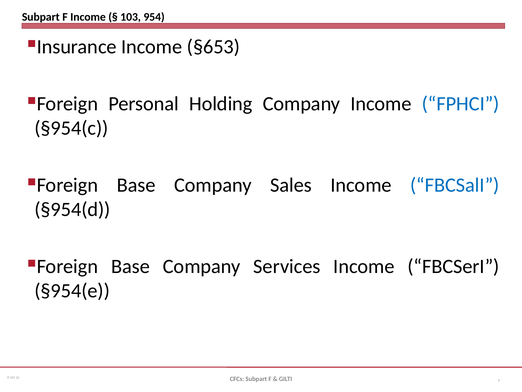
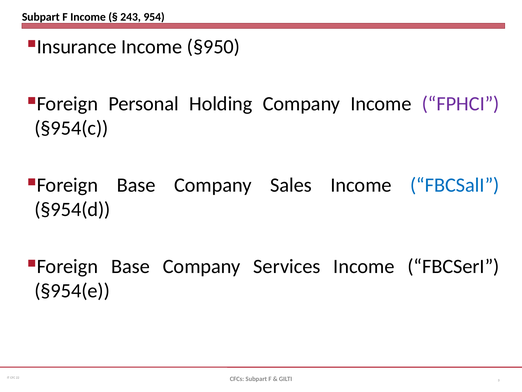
103: 103 -> 243
§653: §653 -> §950
FPHCI colour: blue -> purple
